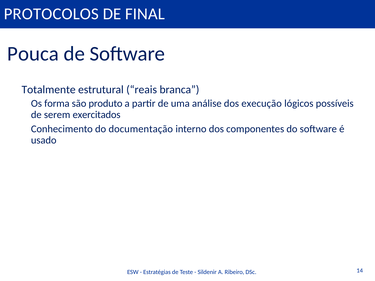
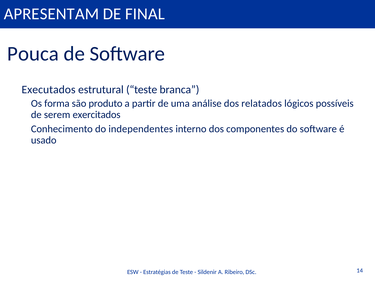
PROTOCOLOS: PROTOCOLOS -> APRESENTAM
Totalmente: Totalmente -> Executados
estrutural reais: reais -> teste
execução: execução -> relatados
documentação: documentação -> independentes
